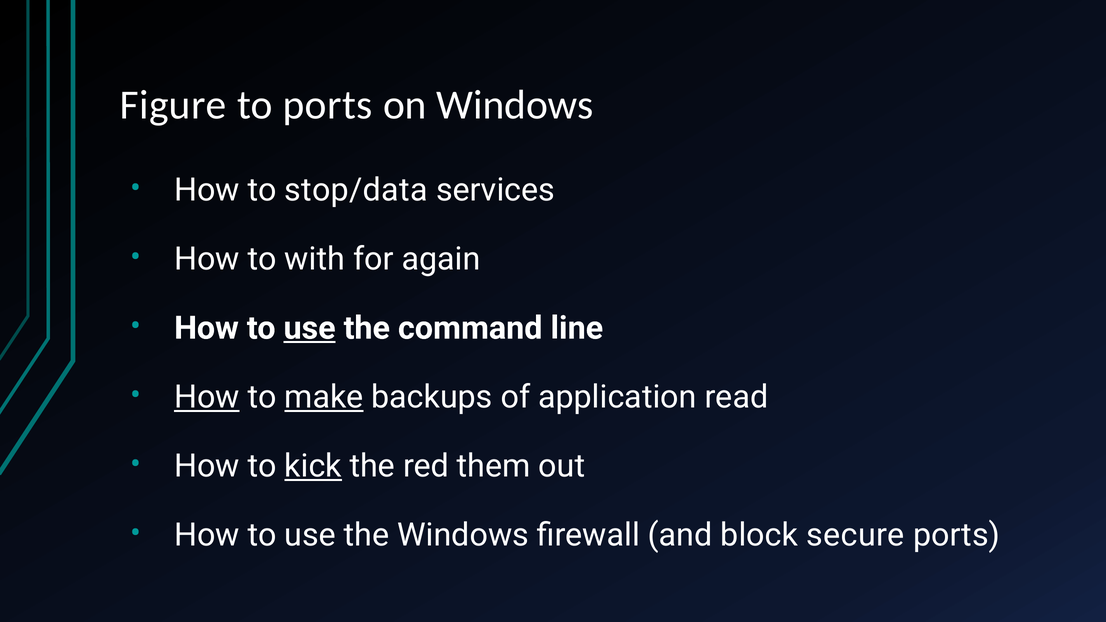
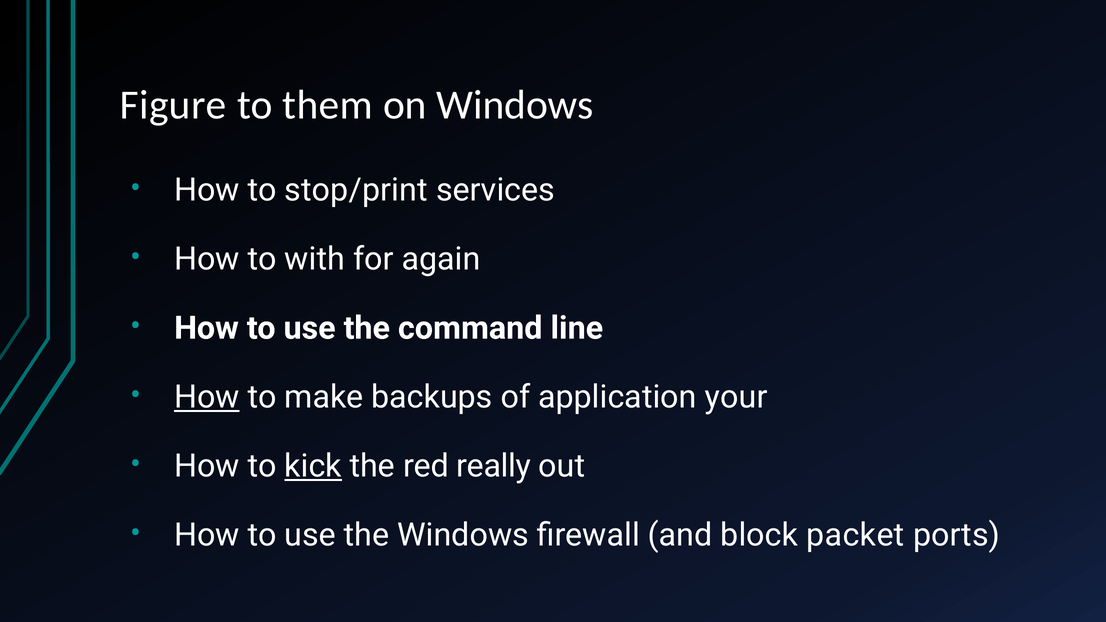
to ports: ports -> them
stop/data: stop/data -> stop/print
use at (310, 328) underline: present -> none
make underline: present -> none
read: read -> your
them: them -> really
secure: secure -> packet
